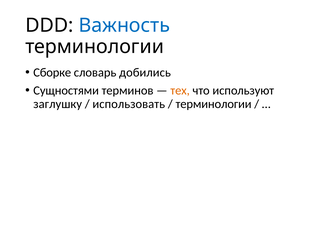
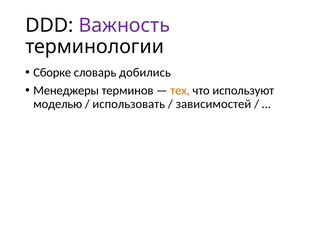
Важность colour: blue -> purple
Сущностями: Сущностями -> Менеджеры
заглушку: заглушку -> моделью
терминологии at (214, 104): терминологии -> зависимостей
